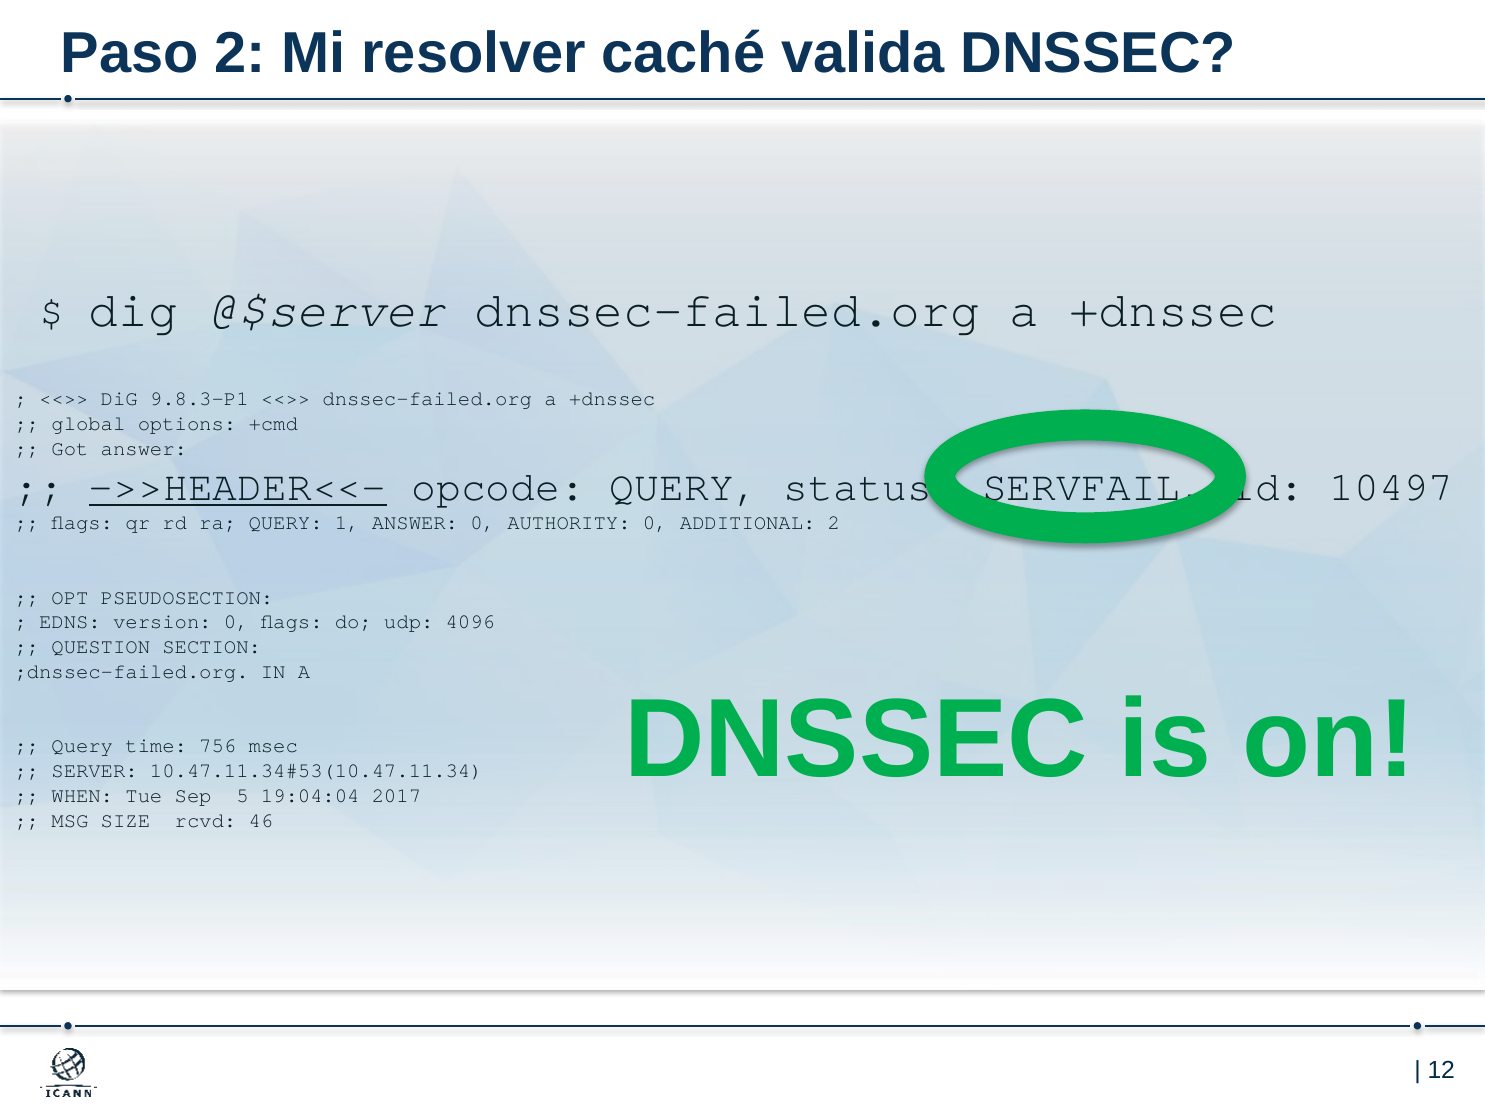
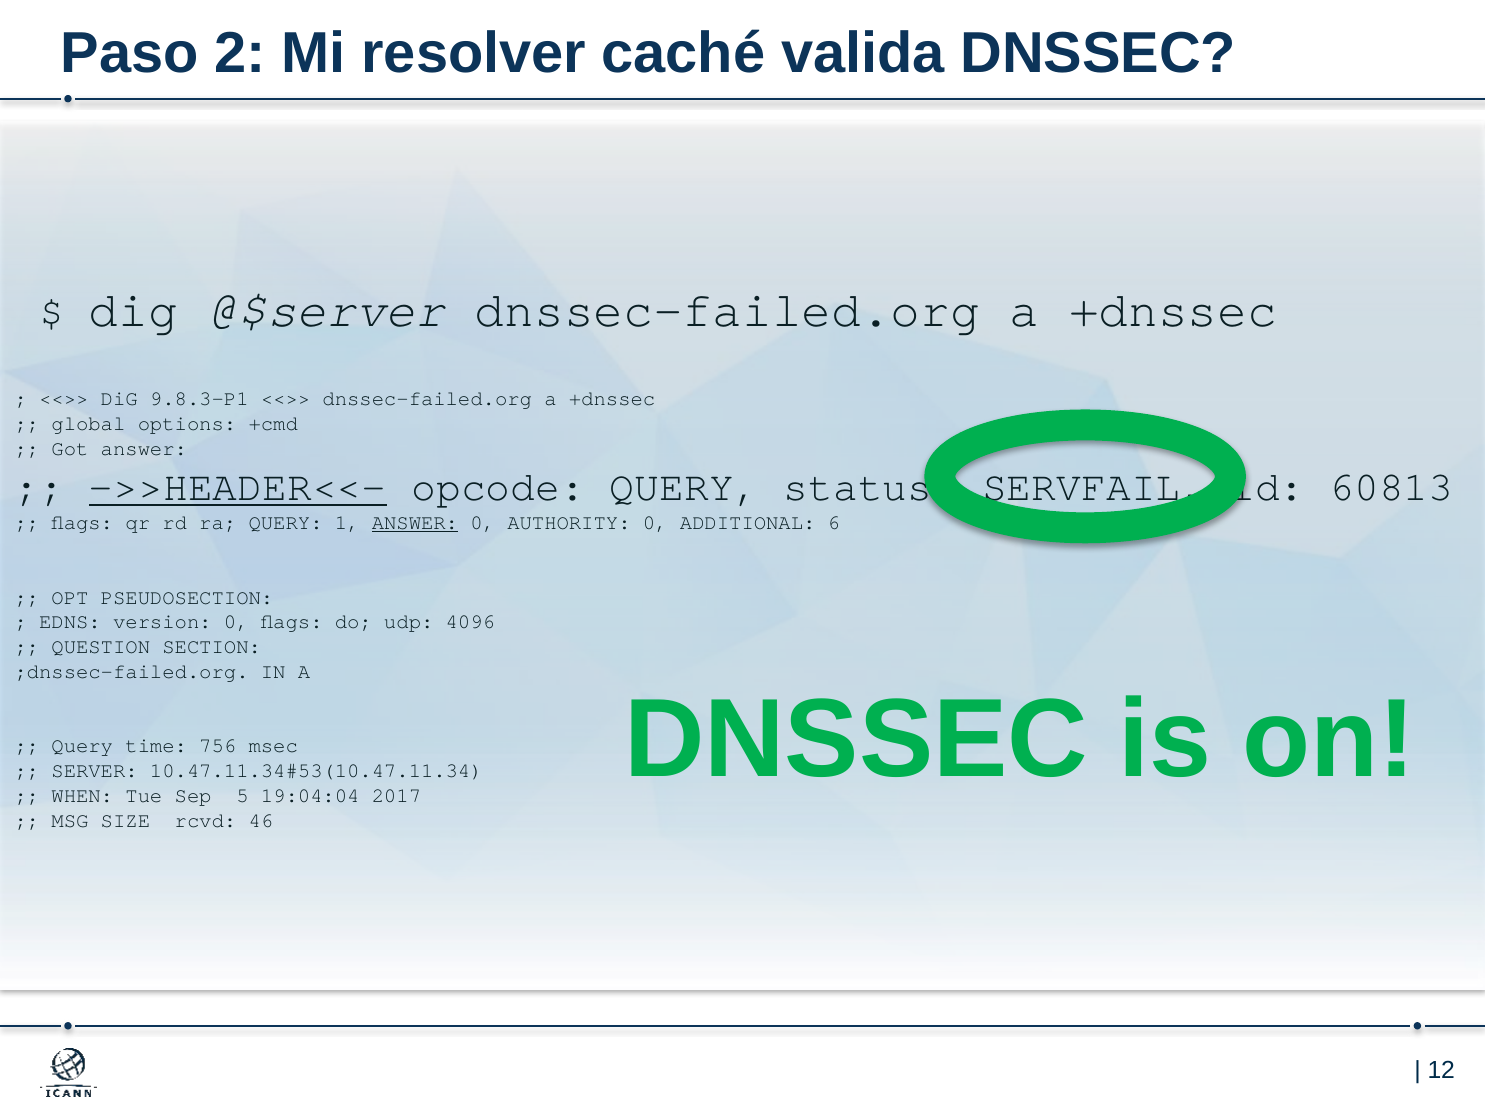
10497: 10497 -> 60813
ANSWER at (415, 523) underline: none -> present
ADDITIONAL 2: 2 -> 6
